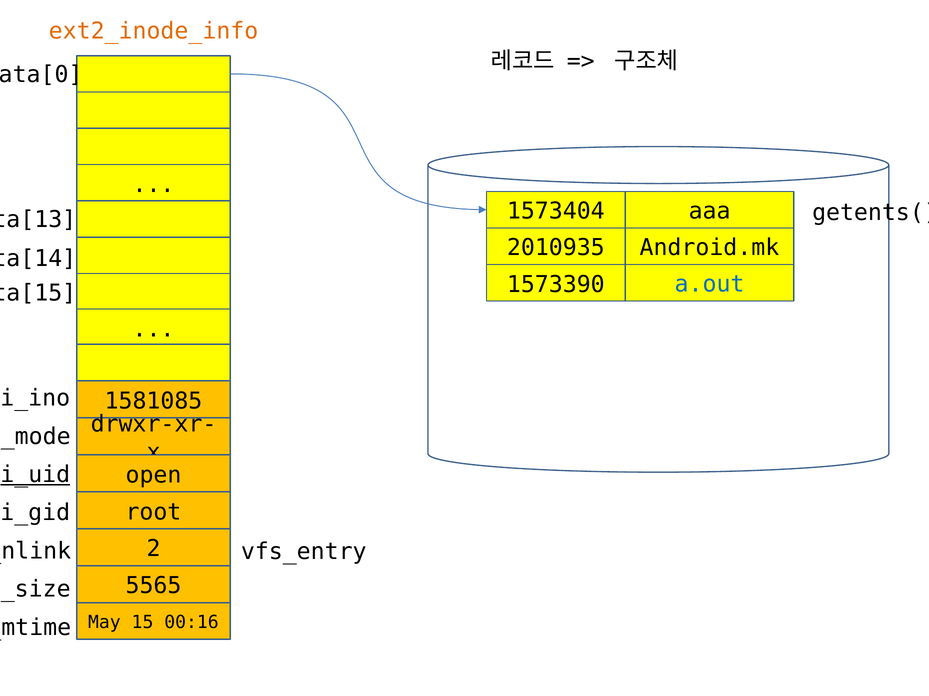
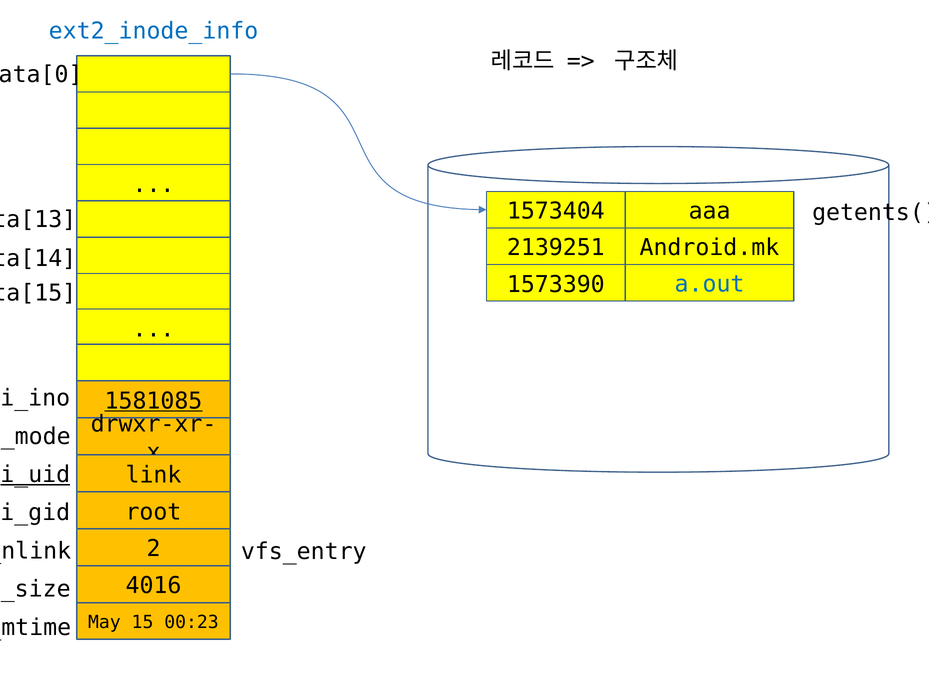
ext2_inode_info colour: orange -> blue
2010935: 2010935 -> 2139251
1581085 underline: none -> present
open: open -> link
5565: 5565 -> 4016
00:16: 00:16 -> 00:23
